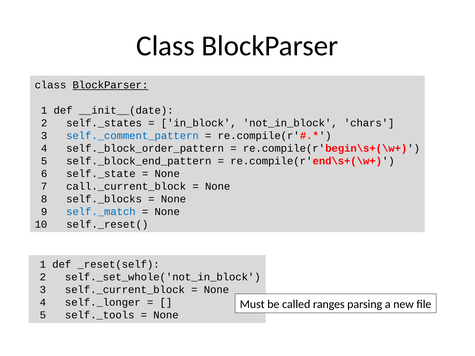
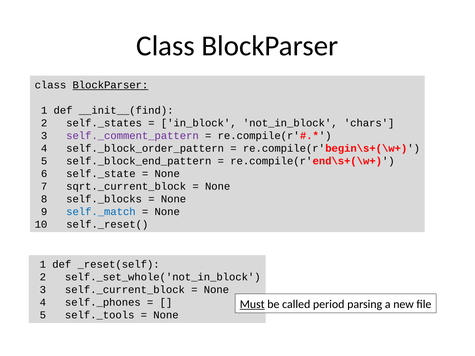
__init__(date: __init__(date -> __init__(find
self._comment_pattern colour: blue -> purple
call._current_block: call._current_block -> sqrt._current_block
self._longer: self._longer -> self._phones
Must underline: none -> present
ranges: ranges -> period
